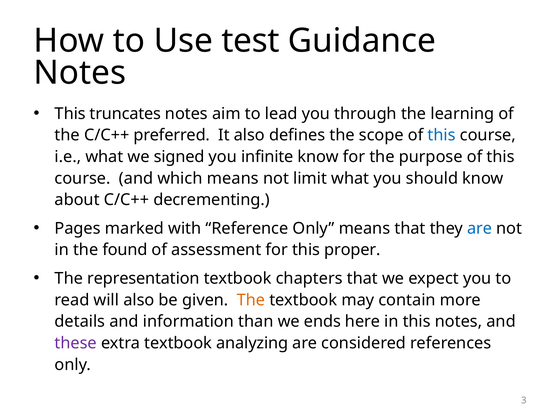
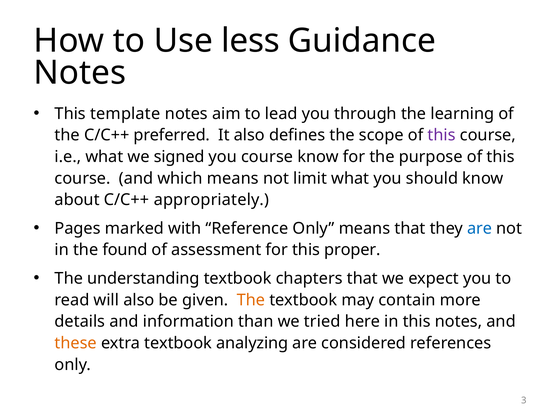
test: test -> less
truncates: truncates -> template
this at (442, 135) colour: blue -> purple
you infinite: infinite -> course
decrementing: decrementing -> appropriately
representation: representation -> understanding
ends: ends -> tried
these colour: purple -> orange
